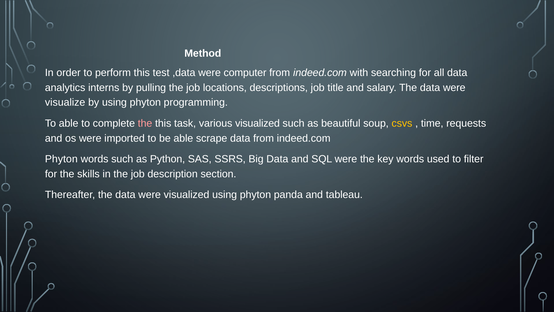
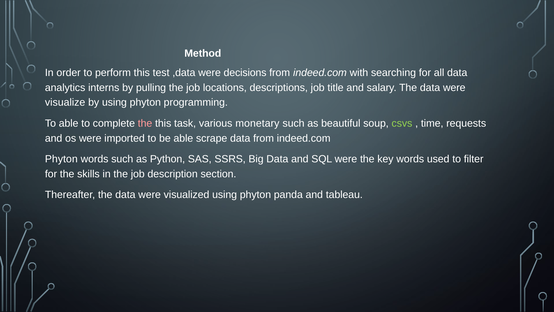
computer: computer -> decisions
various visualized: visualized -> monetary
csvs colour: yellow -> light green
